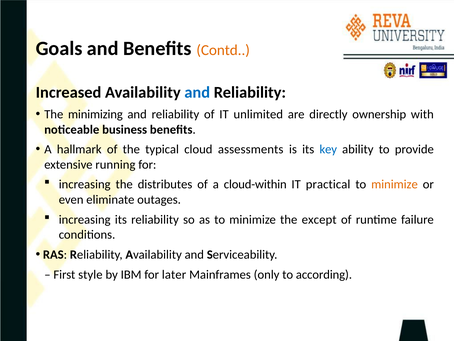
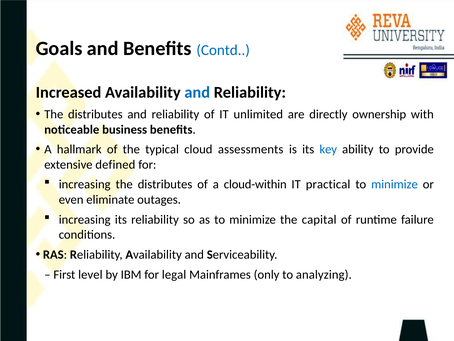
Contd colour: orange -> blue
minimizing at (95, 114): minimizing -> distributes
running: running -> defined
minimize at (395, 184) colour: orange -> blue
except: except -> capital
style: style -> level
later: later -> legal
according: according -> analyzing
